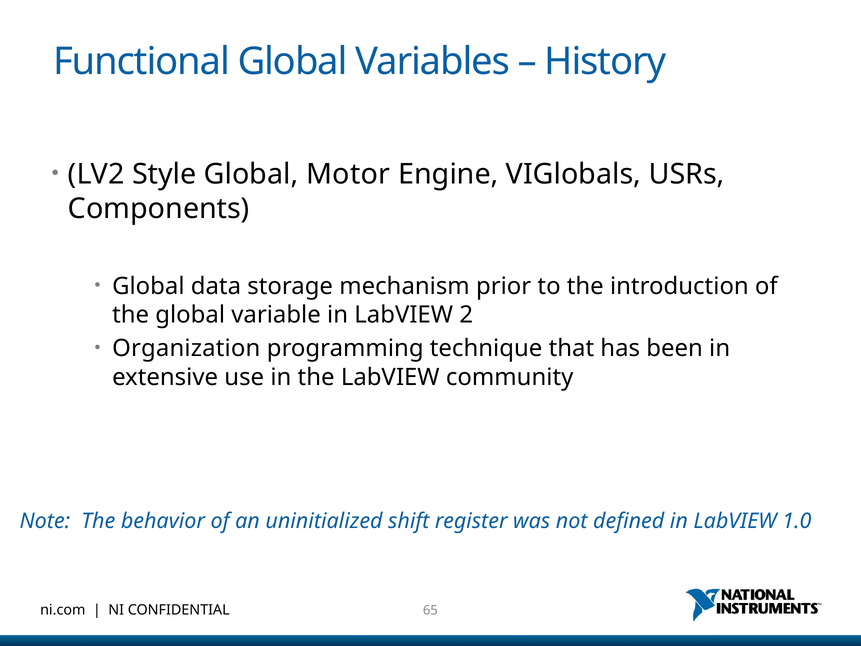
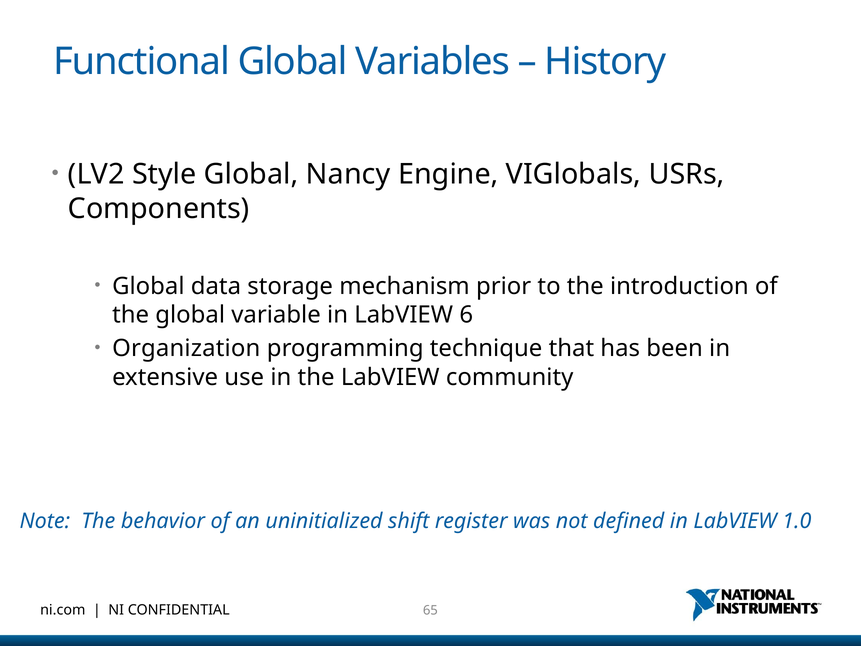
Motor: Motor -> Nancy
2: 2 -> 6
